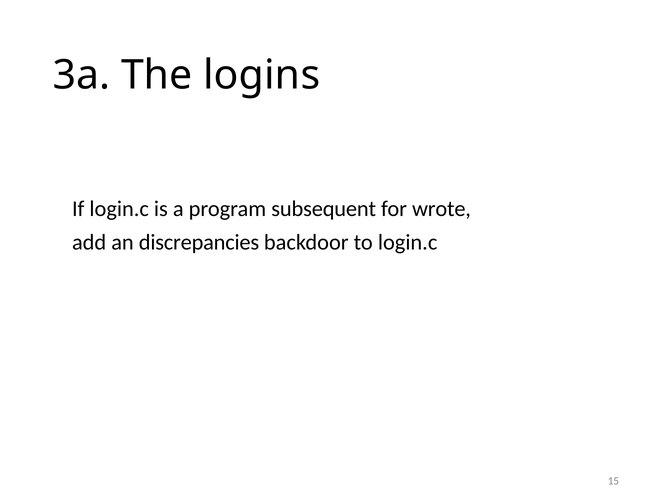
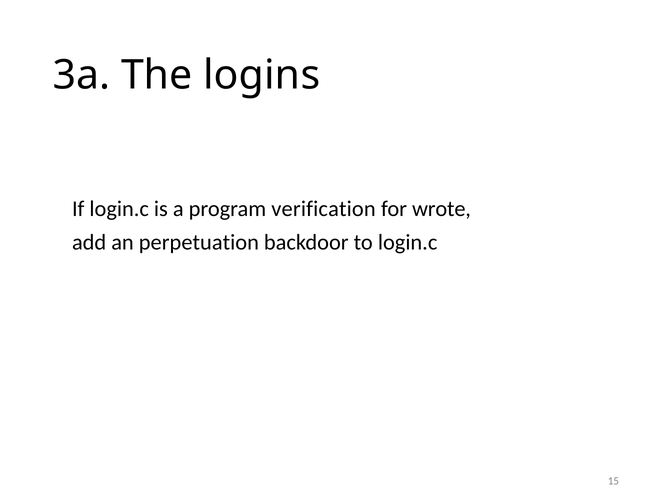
subsequent: subsequent -> verification
discrepancies: discrepancies -> perpetuation
